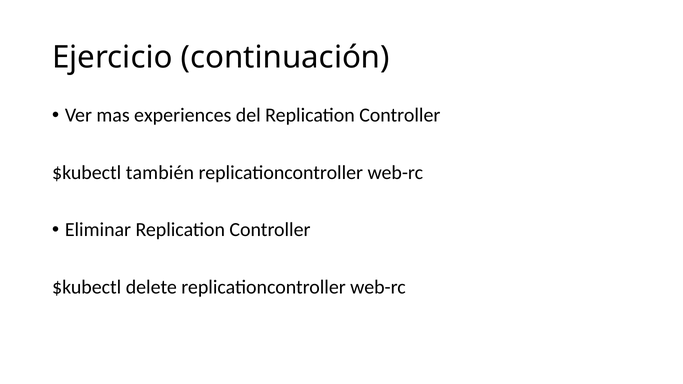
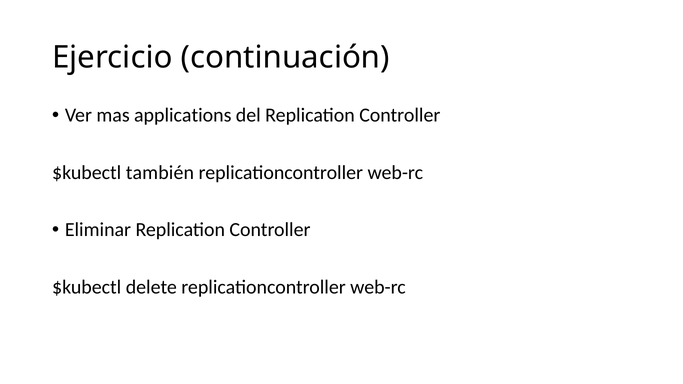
experiences: experiences -> applications
